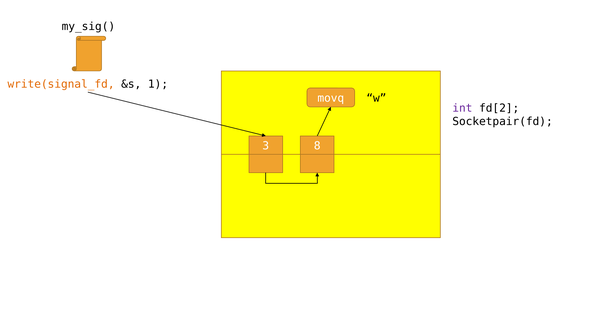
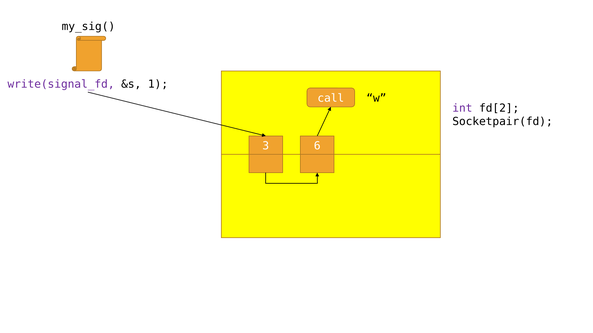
write(signal_fd colour: orange -> purple
movq: movq -> call
8: 8 -> 6
